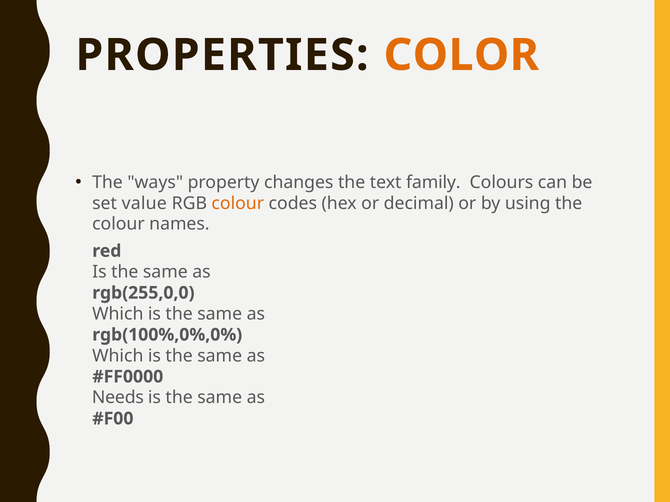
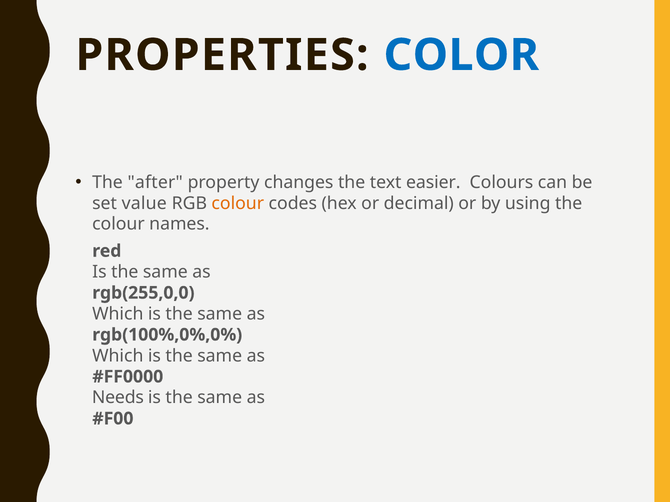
COLOR colour: orange -> blue
ways: ways -> after
family: family -> easier
